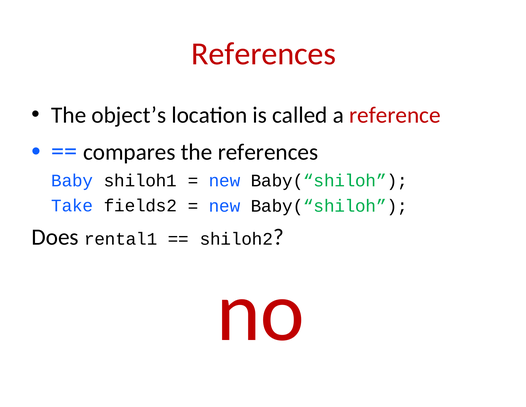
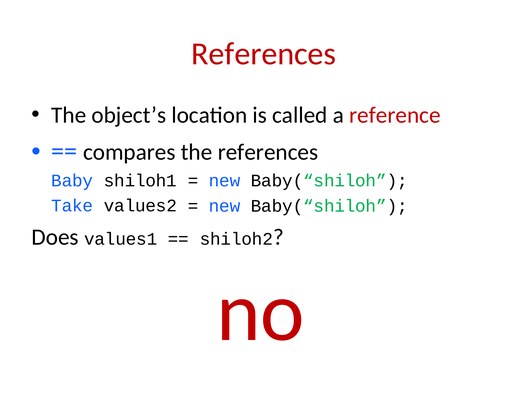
fields2: fields2 -> values2
rental1: rental1 -> values1
